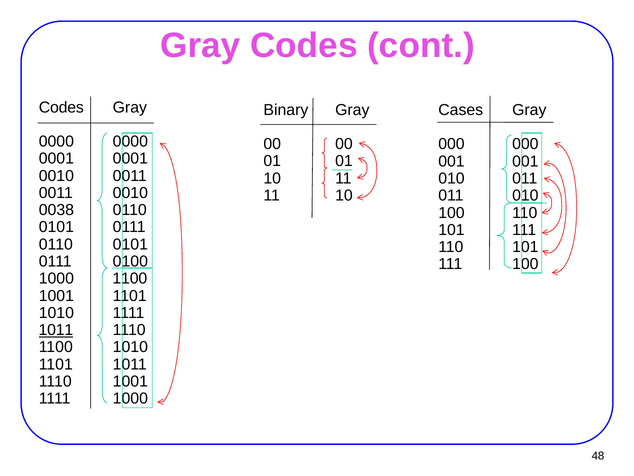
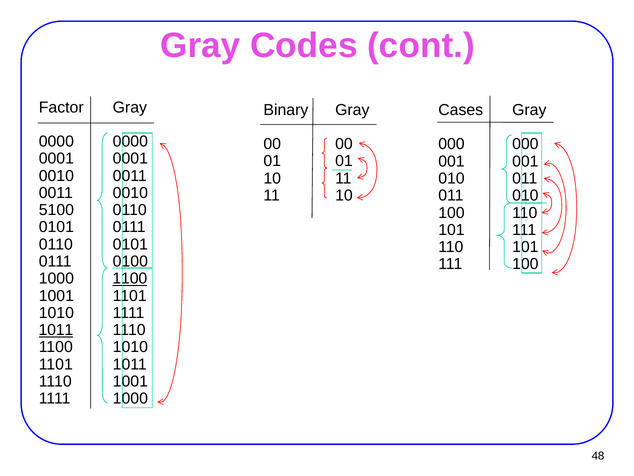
Codes at (61, 107): Codes -> Factor
0038: 0038 -> 5100
1100 at (130, 278) underline: none -> present
